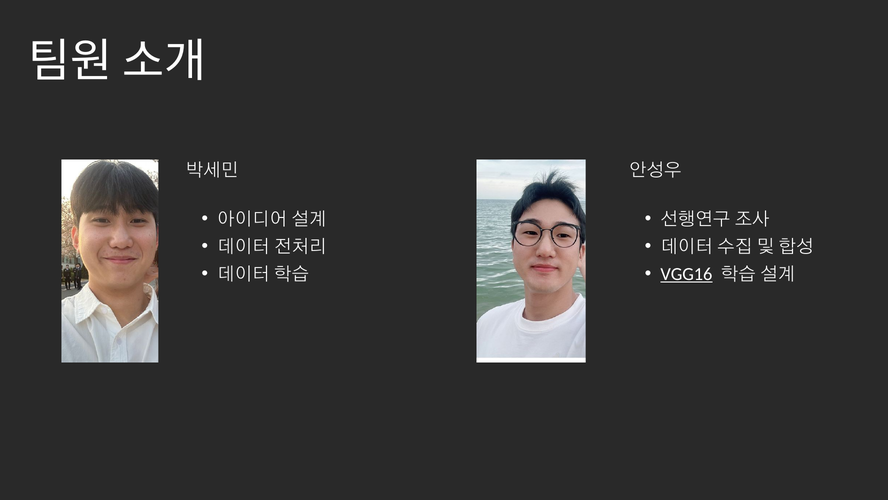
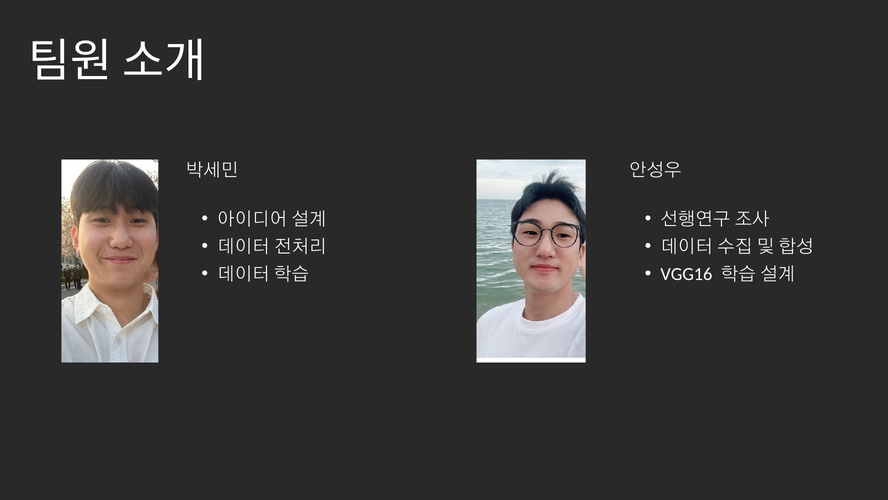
VGG16 underline: present -> none
